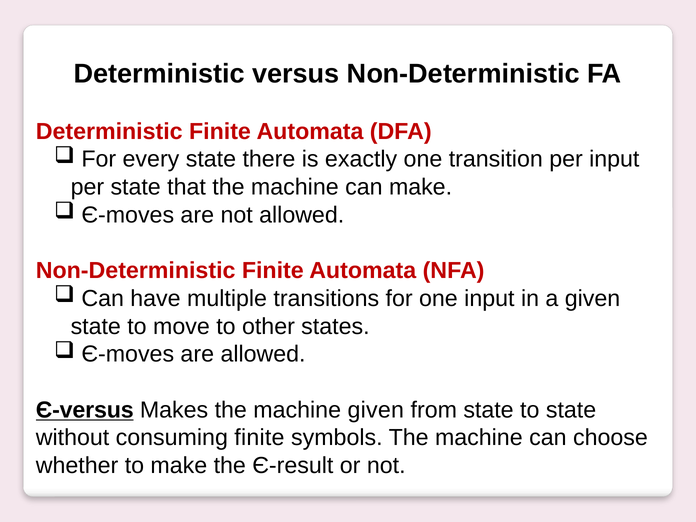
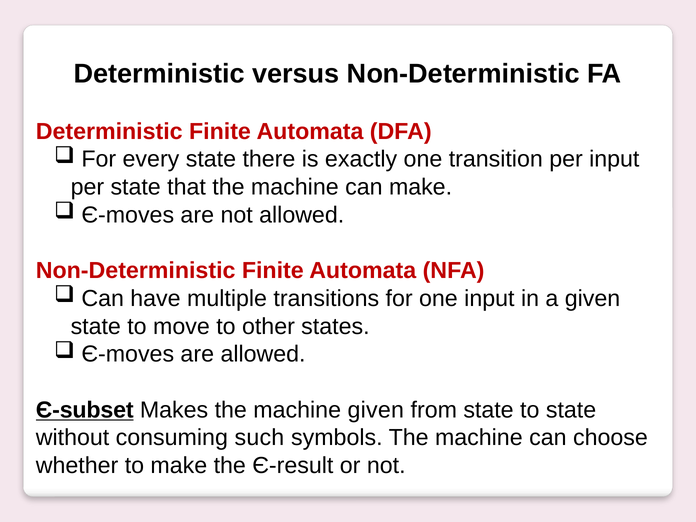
Є-versus: Є-versus -> Є-subset
consuming finite: finite -> such
